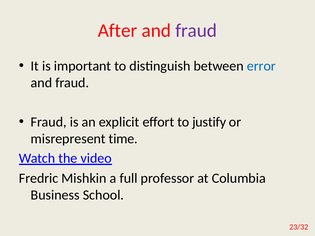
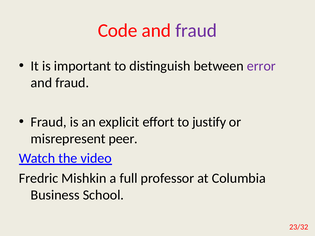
After: After -> Code
error colour: blue -> purple
time: time -> peer
